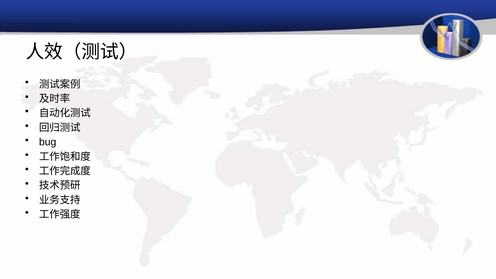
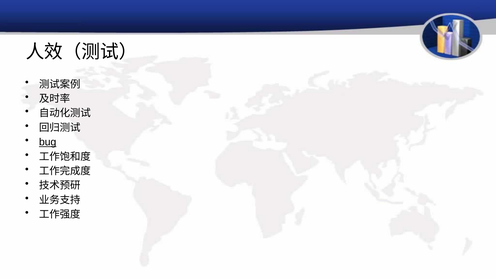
bug underline: none -> present
